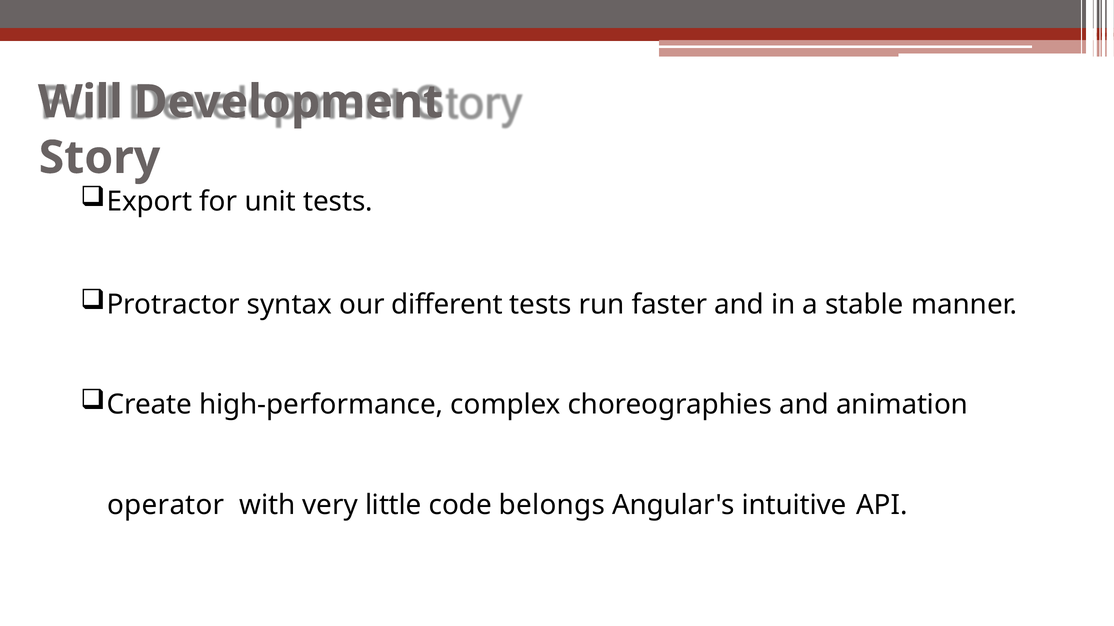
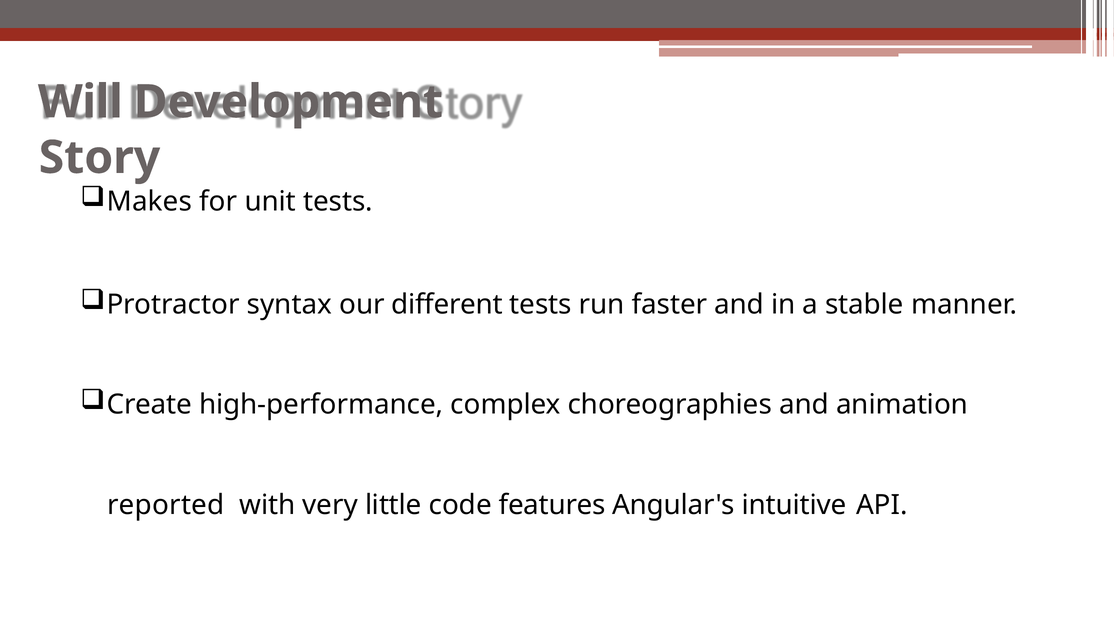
Export: Export -> Makes
operator: operator -> reported
belongs: belongs -> features
